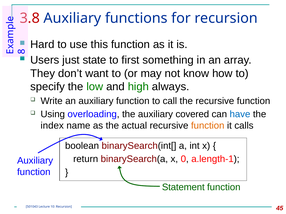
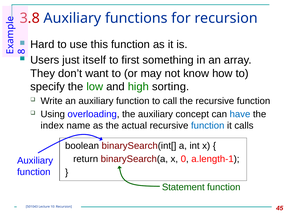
state: state -> itself
always: always -> sorting
covered: covered -> concept
function at (208, 126) colour: orange -> blue
